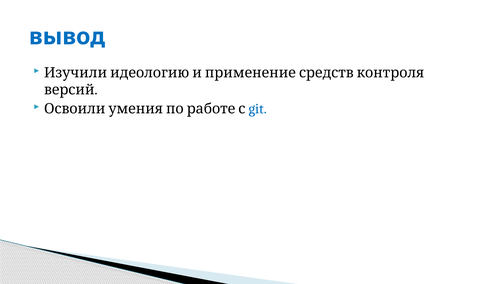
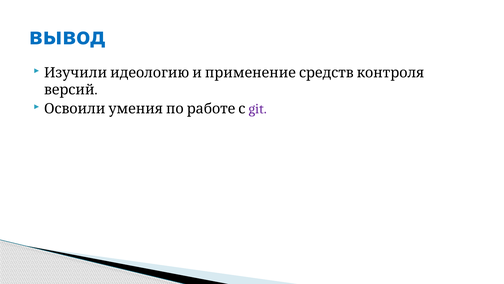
git colour: blue -> purple
